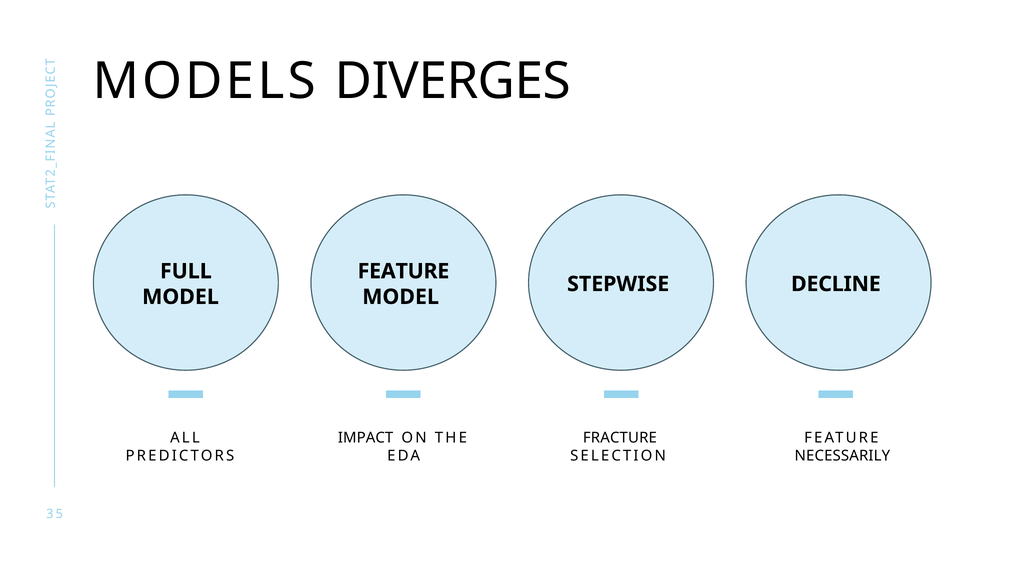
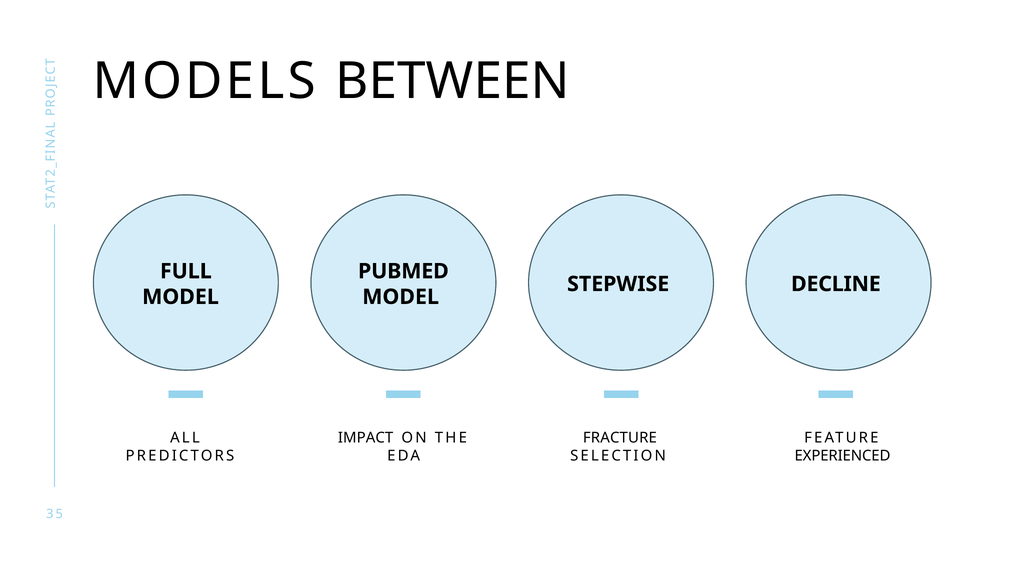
DIVERGES: DIVERGES -> BETWEEN
FEATURE at (403, 271): FEATURE -> PUBMED
NECESSARILY: NECESSARILY -> EXPERIENCED
